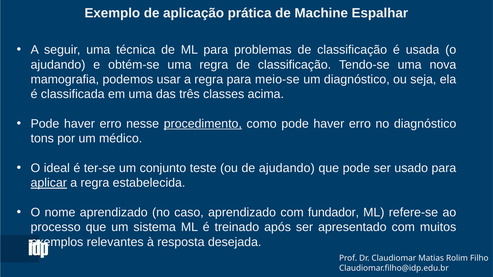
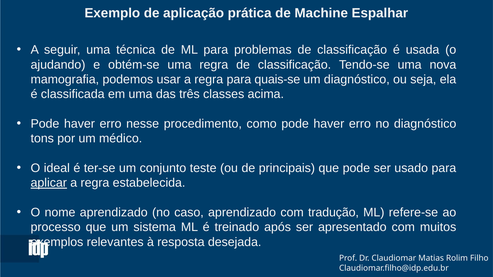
meio-se: meio-se -> quais-se
procedimento underline: present -> none
de ajudando: ajudando -> principais
fundador: fundador -> tradução
